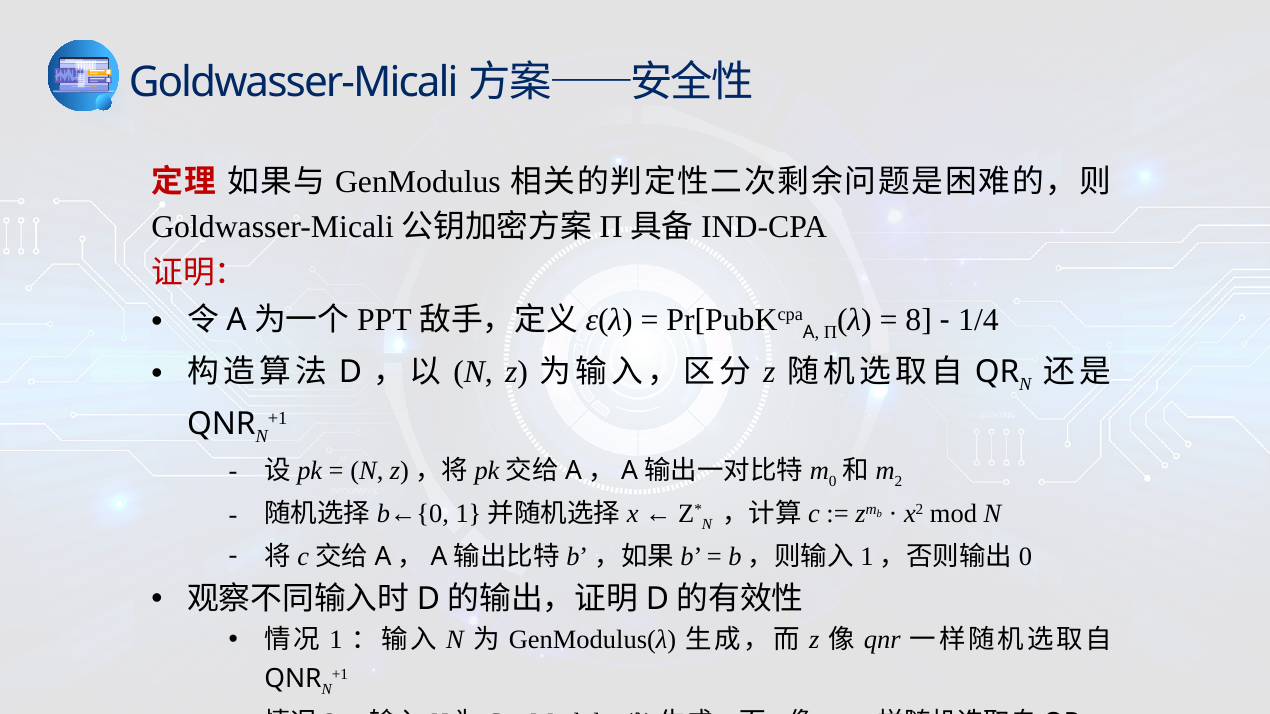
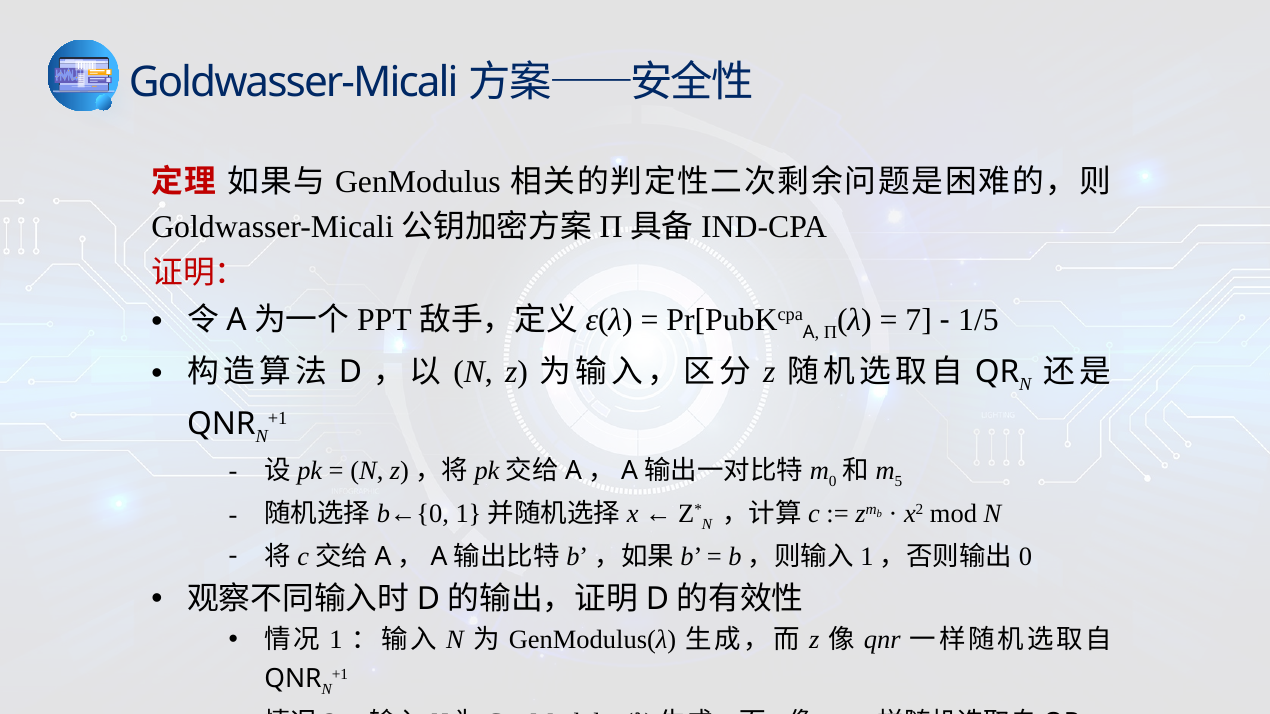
8: 8 -> 7
1/4: 1/4 -> 1/5
2: 2 -> 5
